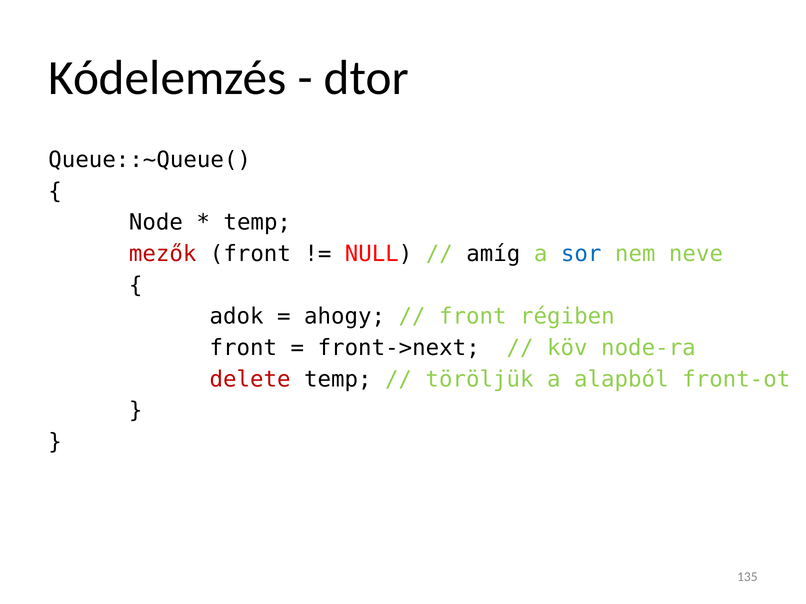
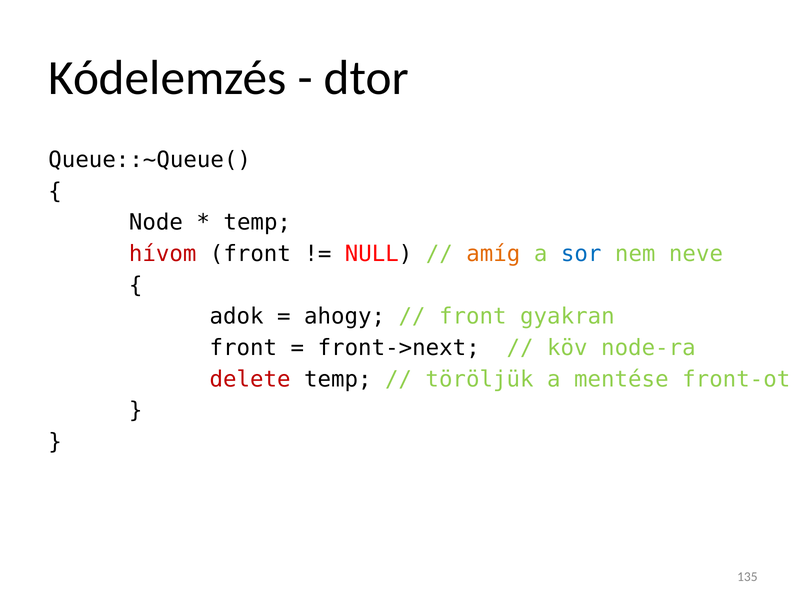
mezők: mezők -> hívom
amíg colour: black -> orange
régiben: régiben -> gyakran
alapból: alapból -> mentése
